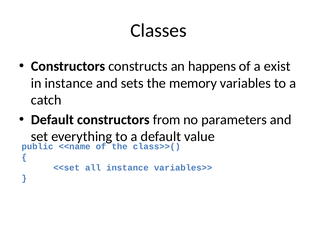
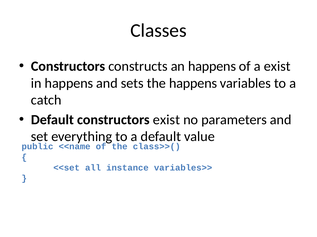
in instance: instance -> happens
the memory: memory -> happens
constructors from: from -> exist
